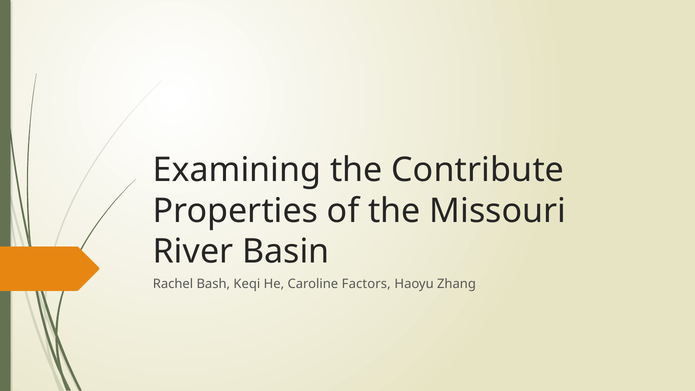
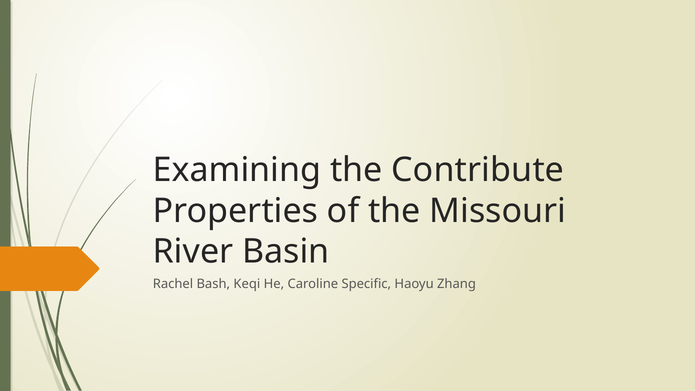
Factors: Factors -> Specific
